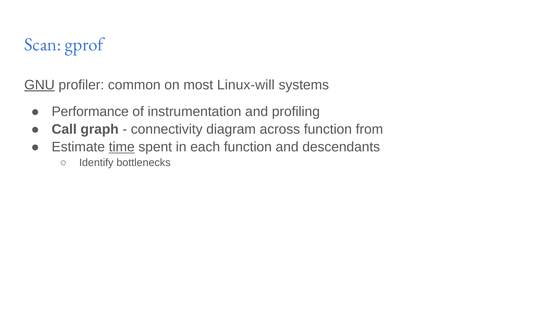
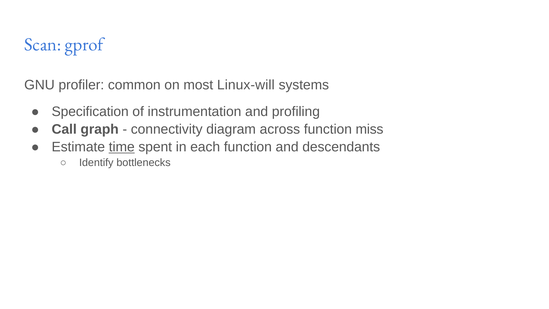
GNU underline: present -> none
Performance: Performance -> Specification
from: from -> miss
